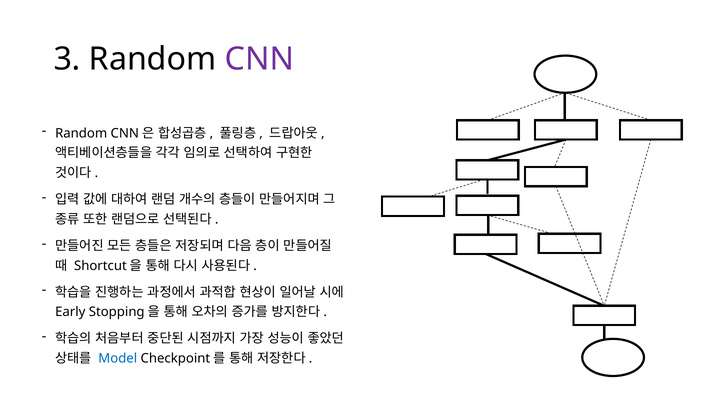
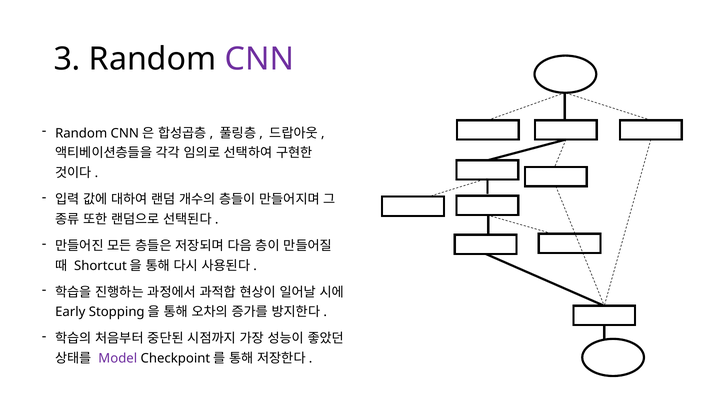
Model colour: blue -> purple
